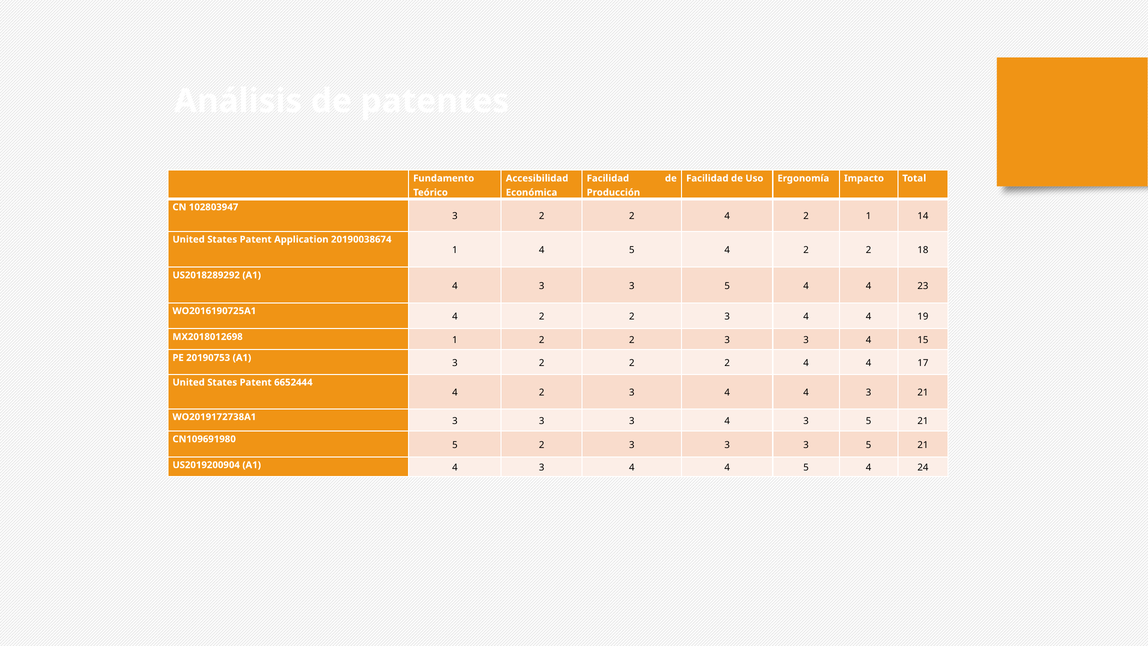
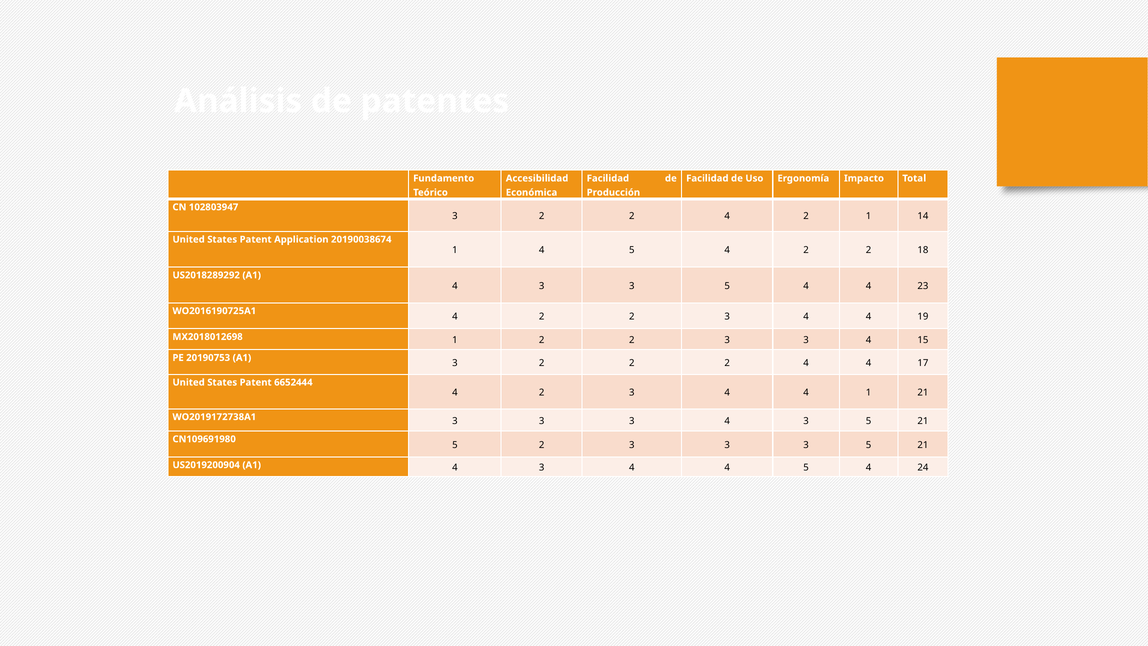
4 4 3: 3 -> 1
